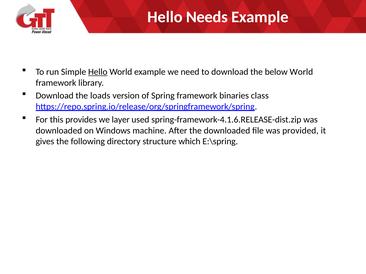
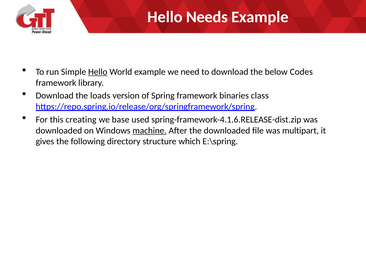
below World: World -> Codes
provides: provides -> creating
layer: layer -> base
machine underline: none -> present
provided: provided -> multipart
